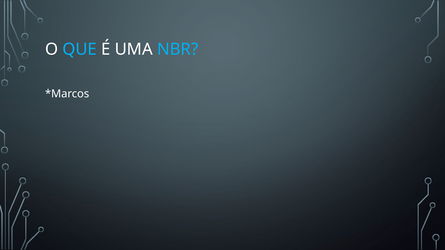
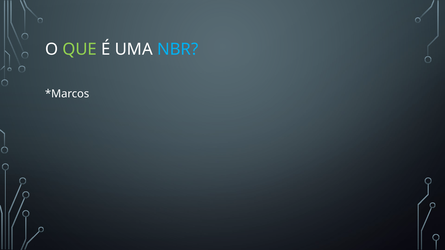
QUE colour: light blue -> light green
